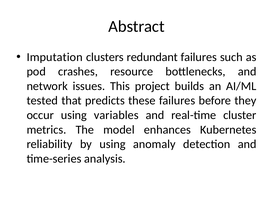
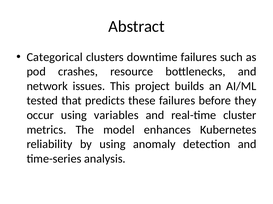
Imputation: Imputation -> Categorical
redundant: redundant -> downtime
